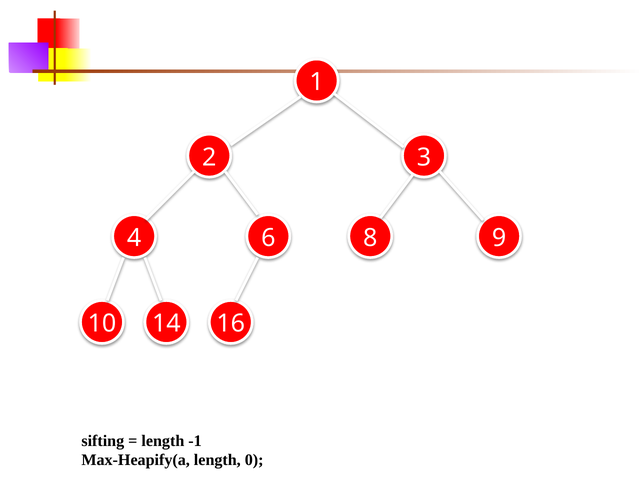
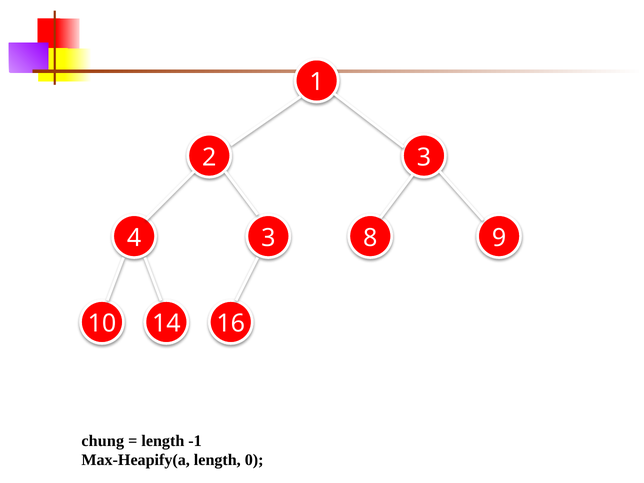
4 6: 6 -> 3
sifting: sifting -> chung
